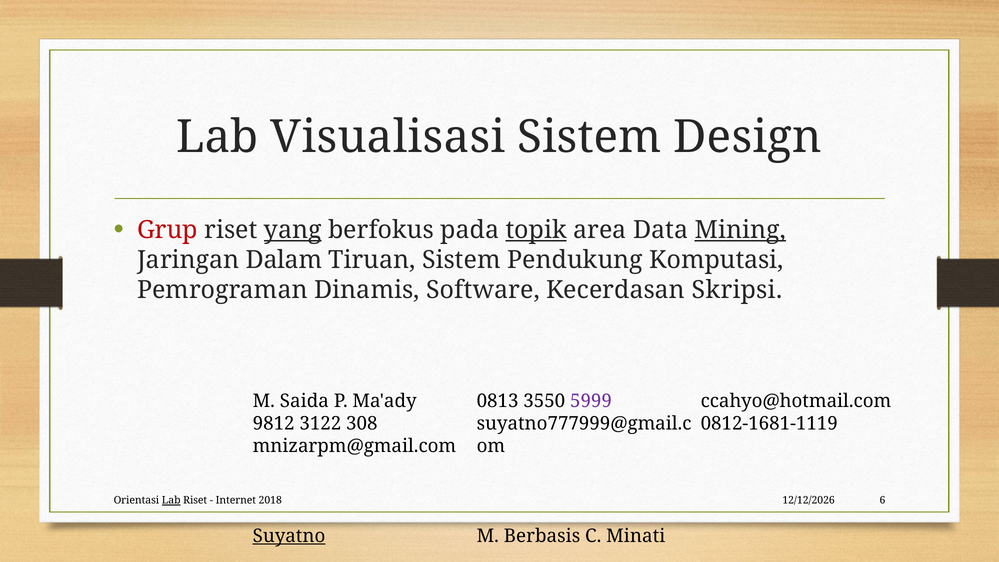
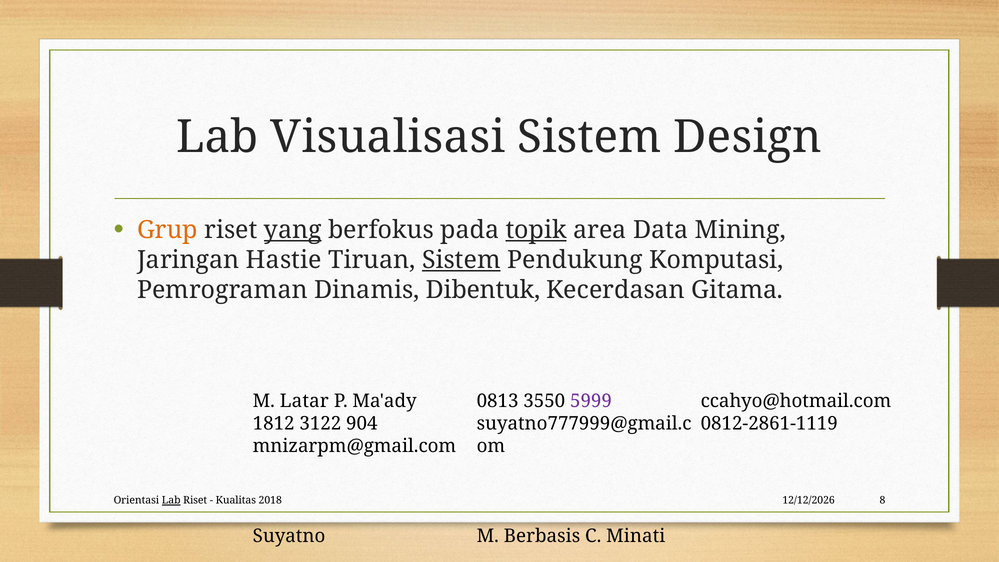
Grup colour: red -> orange
Mining underline: present -> none
Dalam: Dalam -> Hastie
Sistem at (461, 260) underline: none -> present
Software: Software -> Dibentuk
Skripsi: Skripsi -> Gitama
Saida: Saida -> Latar
9812: 9812 -> 1812
308: 308 -> 904
0812-1681-1119: 0812-1681-1119 -> 0812-2861-1119
Internet: Internet -> Kualitas
6: 6 -> 8
Suyatno underline: present -> none
